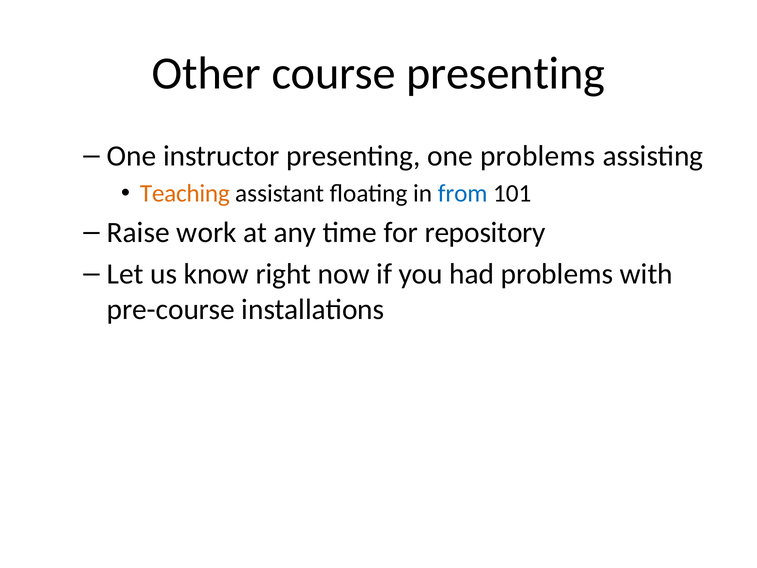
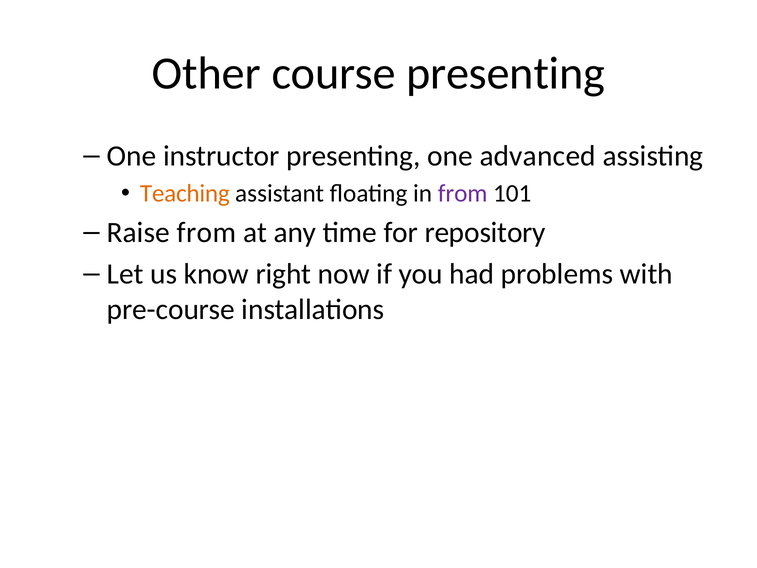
one problems: problems -> advanced
from at (463, 194) colour: blue -> purple
Raise work: work -> from
